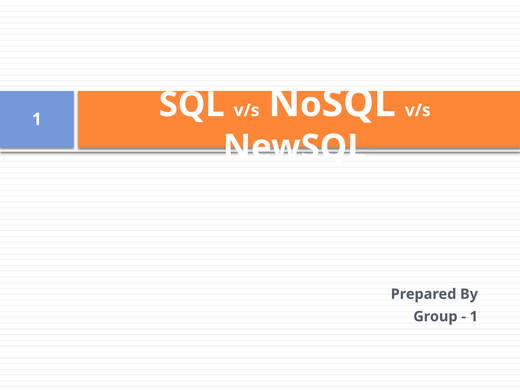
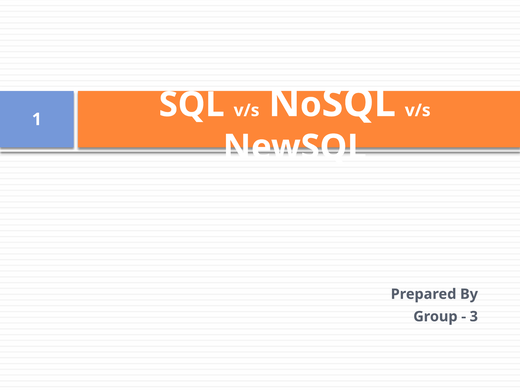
1 at (474, 317): 1 -> 3
